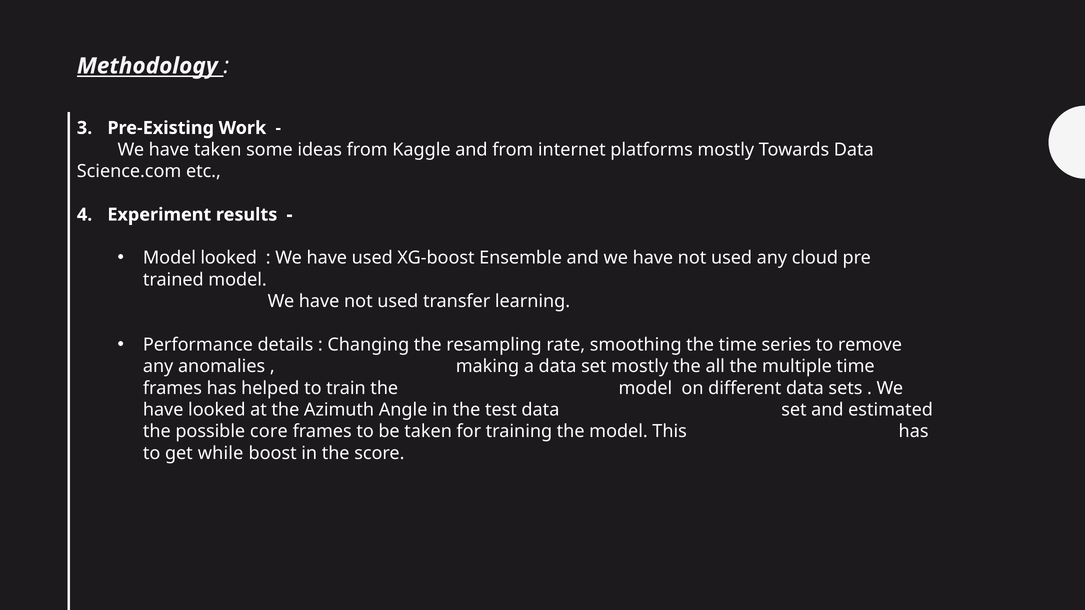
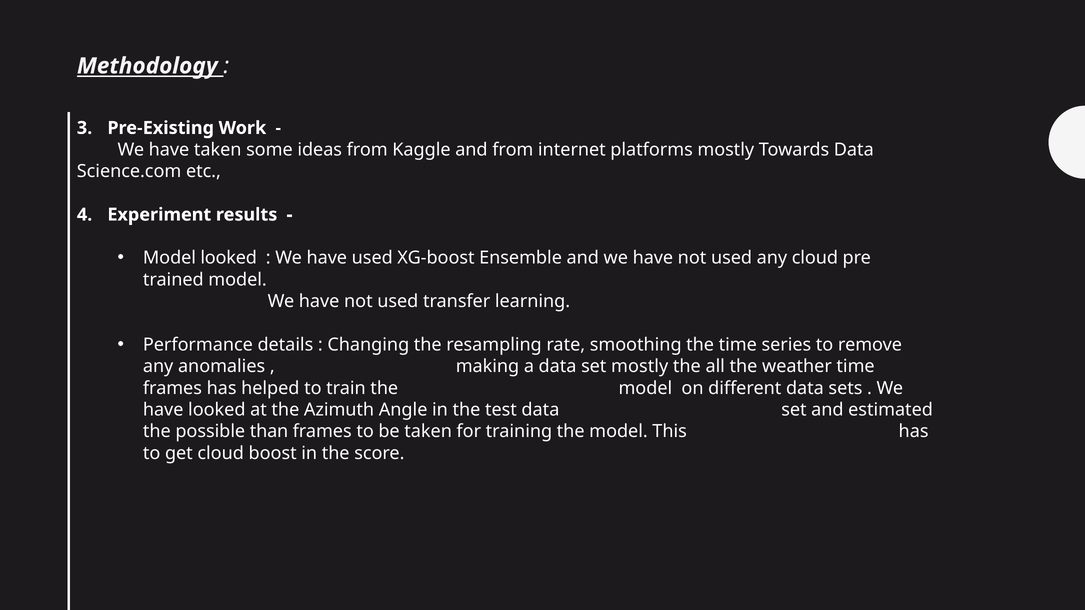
multiple: multiple -> weather
core: core -> than
get while: while -> cloud
